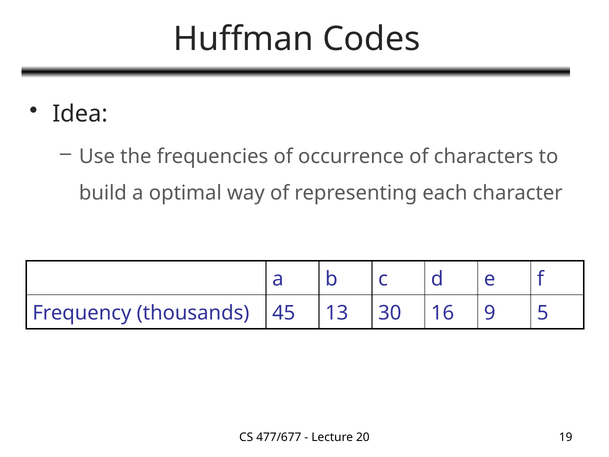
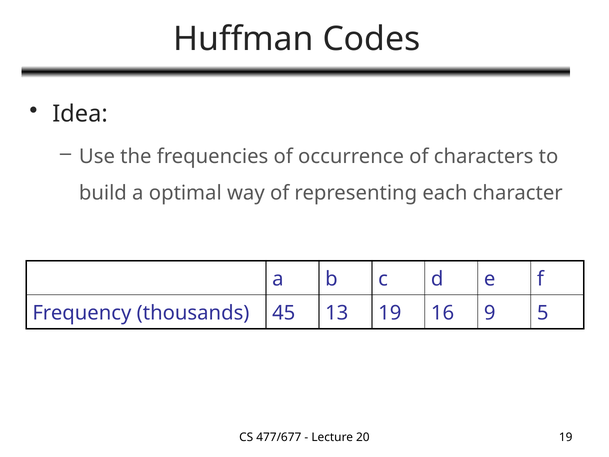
13 30: 30 -> 19
